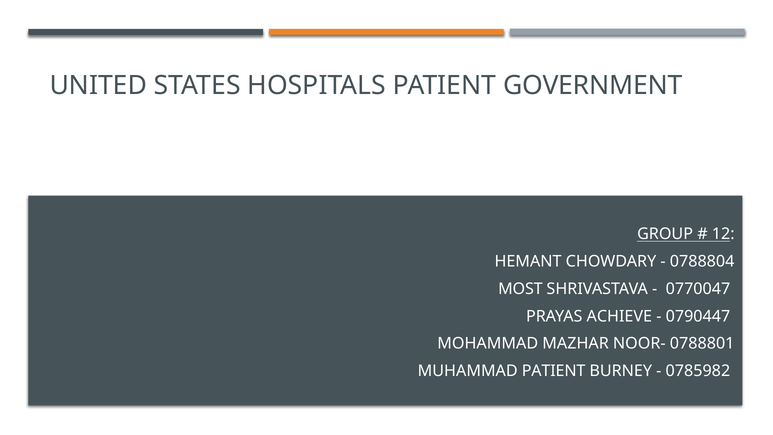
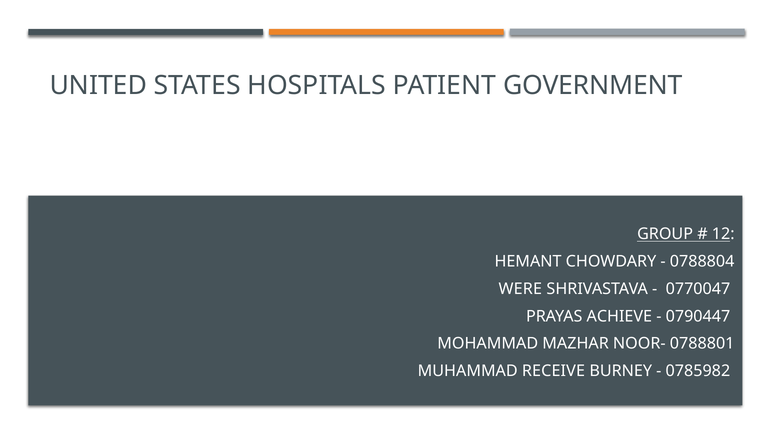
MOST: MOST -> WERE
MUHAMMAD PATIENT: PATIENT -> RECEIVE
